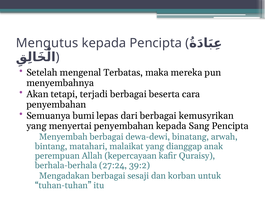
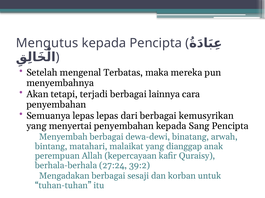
beserta: beserta -> lainnya
Semuanya bumi: bumi -> lepas
